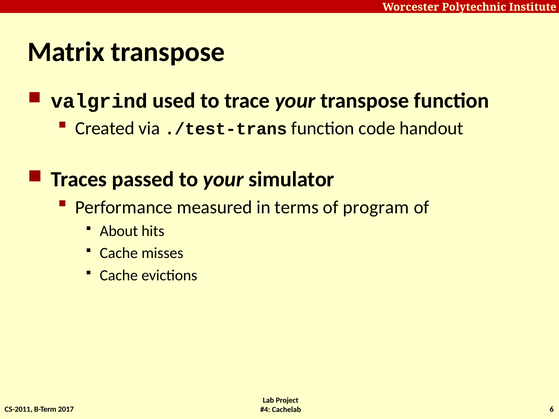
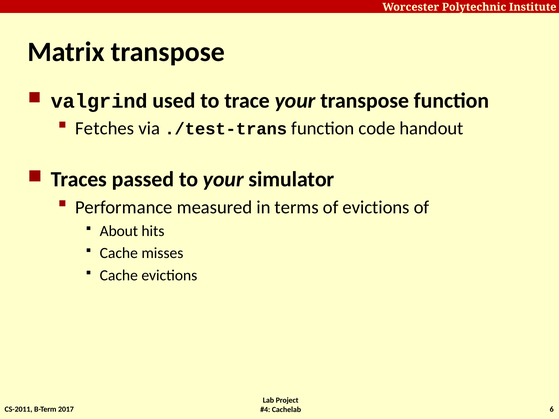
Created: Created -> Fetches
of program: program -> evictions
